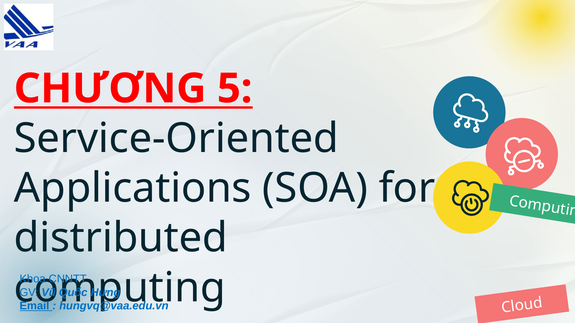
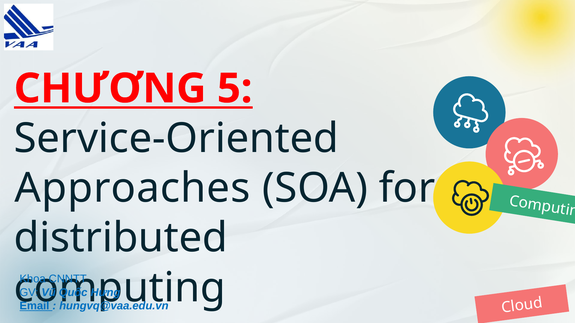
Applications: Applications -> Approaches
